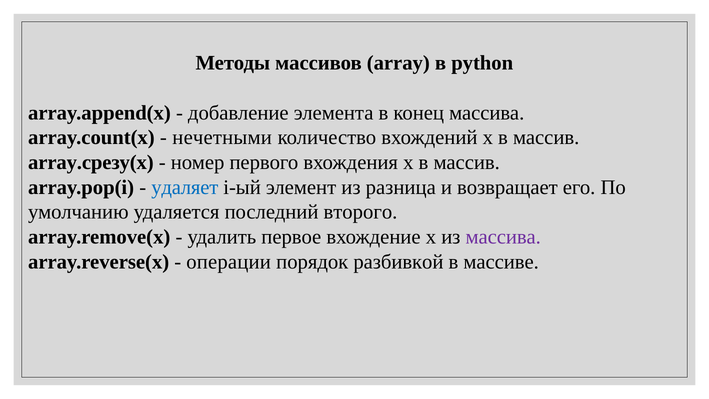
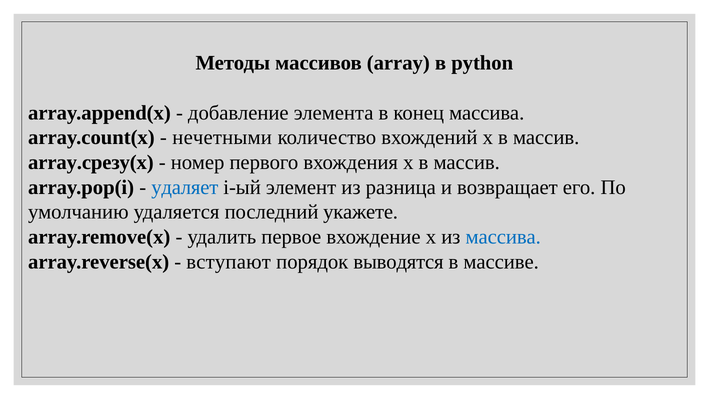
второго: второго -> укажете
массива at (503, 237) colour: purple -> blue
операции: операции -> вступают
разбивкой: разбивкой -> выводятся
